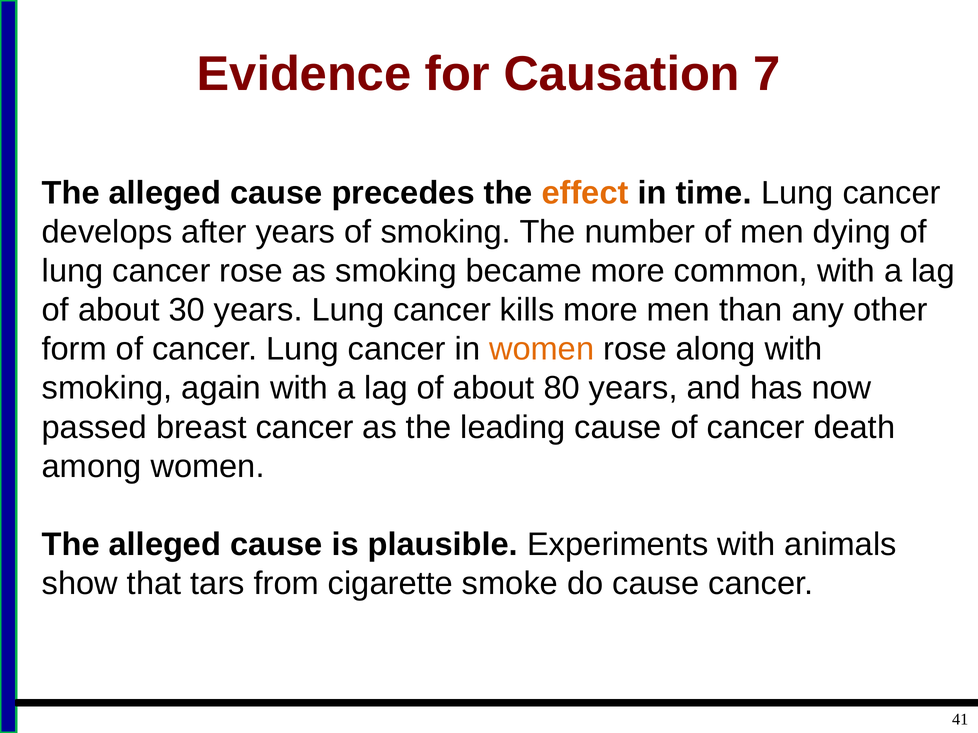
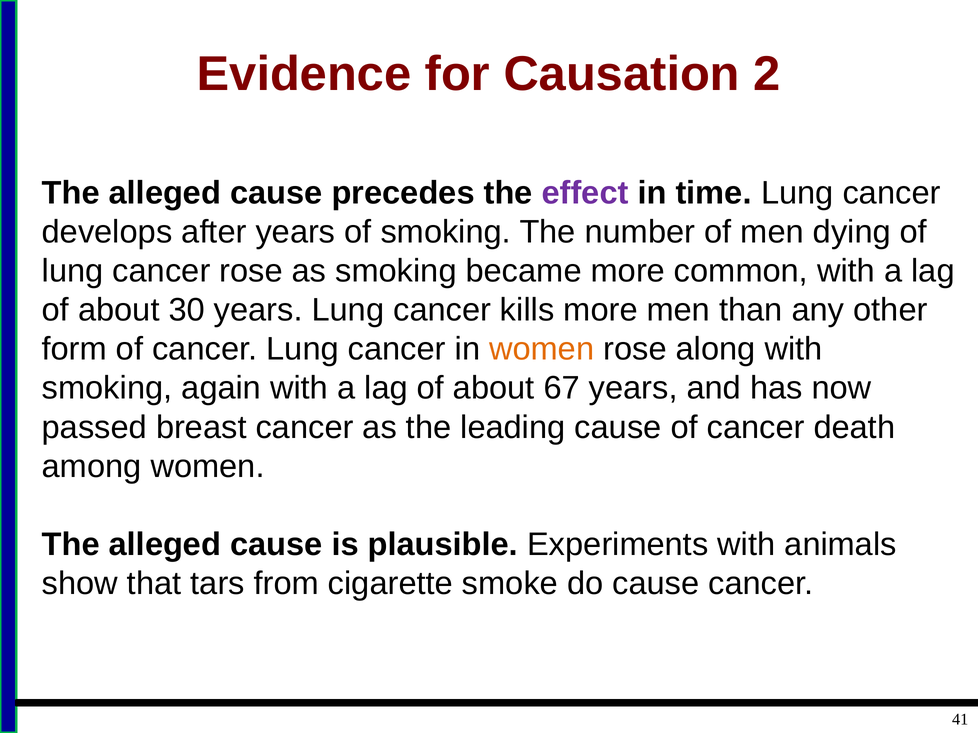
7: 7 -> 2
effect colour: orange -> purple
80: 80 -> 67
